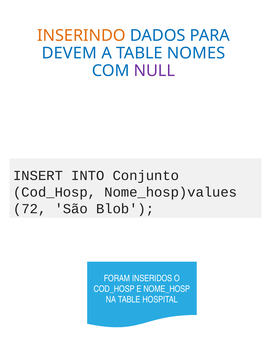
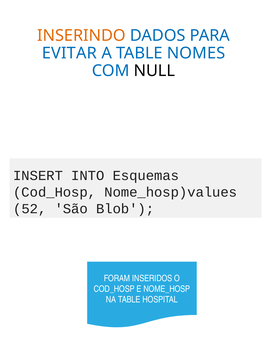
DEVEM: DEVEM -> EVITAR
NULL colour: purple -> black
Conjunto: Conjunto -> Esquemas
72: 72 -> 52
